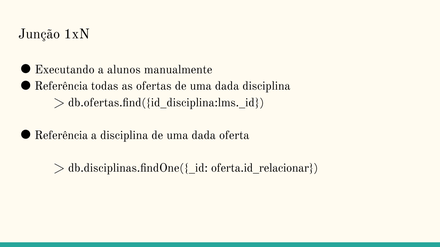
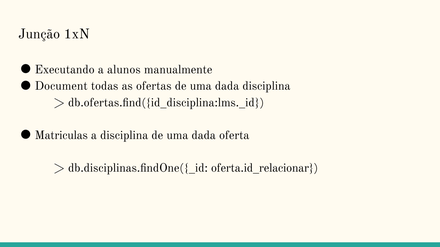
Referência at (61, 86): Referência -> Document
Referência at (61, 136): Referência -> Matriculas
